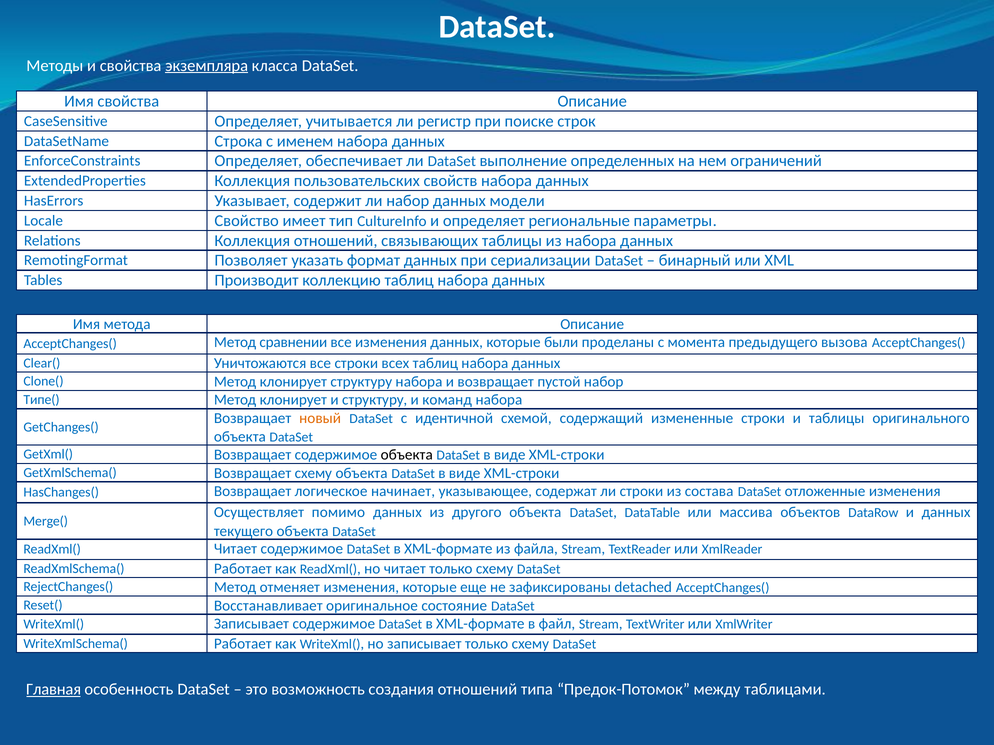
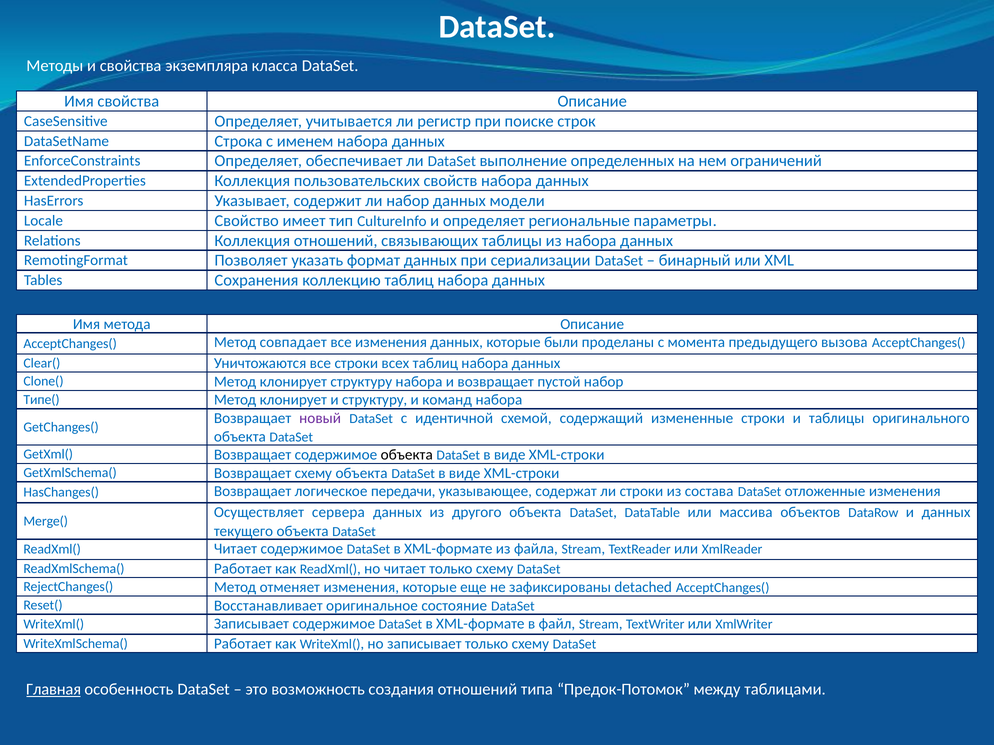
экземпляра underline: present -> none
Производит: Производит -> Сохранения
сравнении: сравнении -> совпадает
новый colour: orange -> purple
начинает: начинает -> передачи
помимо: помимо -> сервера
